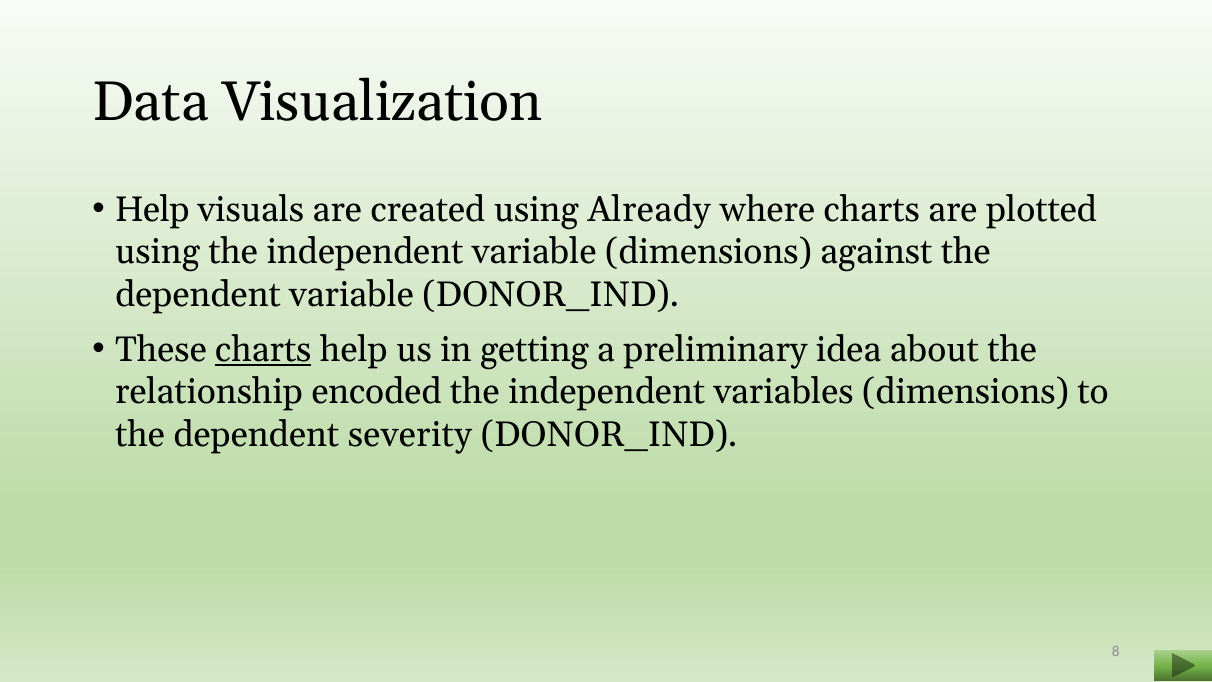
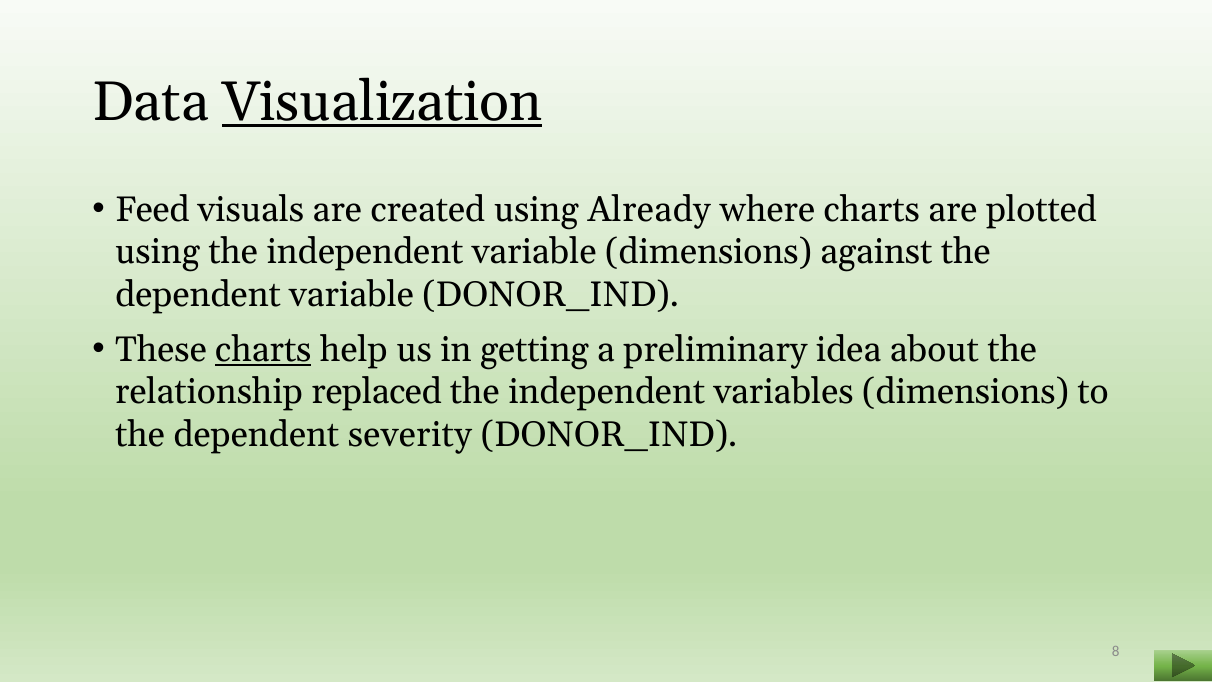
Visualization underline: none -> present
Help at (152, 210): Help -> Feed
encoded: encoded -> replaced
